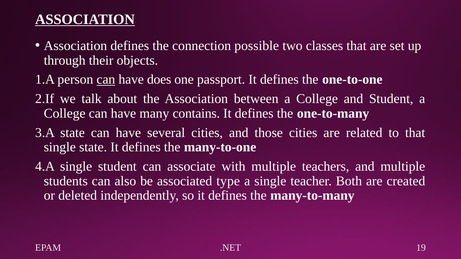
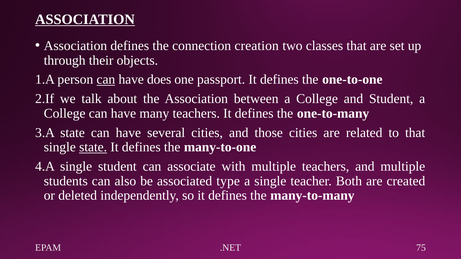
possible: possible -> creation
many contains: contains -> teachers
state at (93, 147) underline: none -> present
19: 19 -> 75
